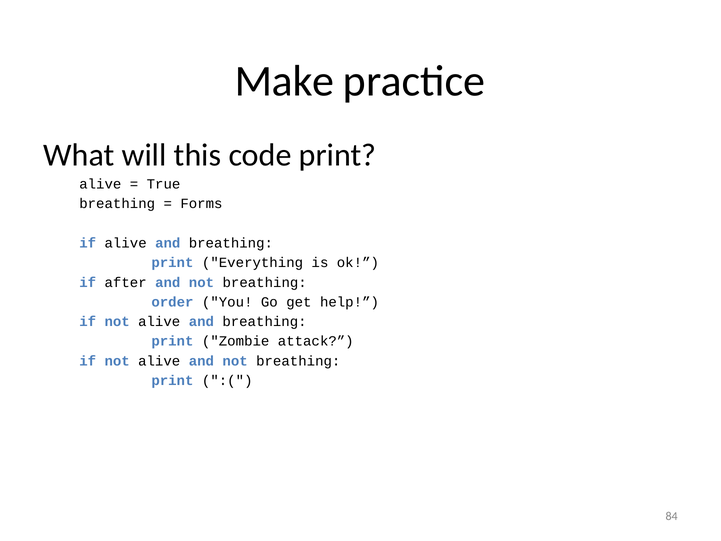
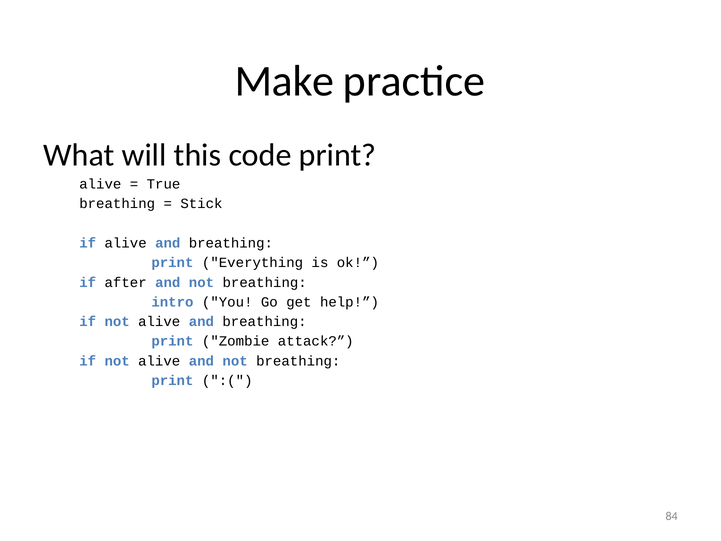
Forms: Forms -> Stick
order: order -> intro
